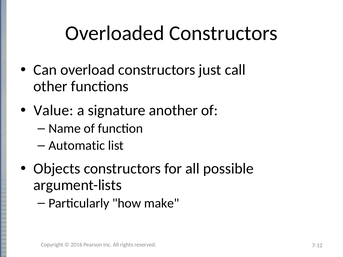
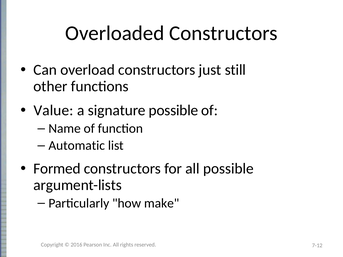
call: call -> still
signature another: another -> possible
Objects: Objects -> Formed
